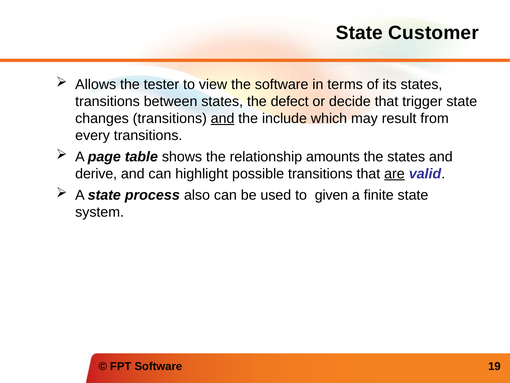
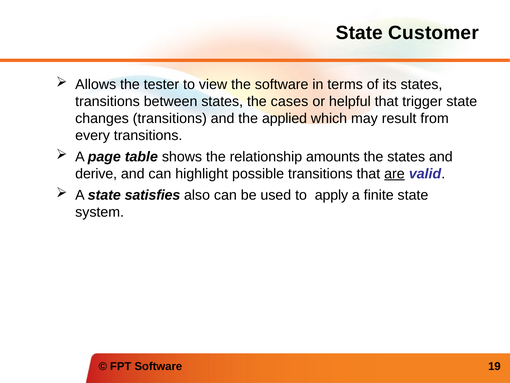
defect: defect -> cases
decide: decide -> helpful
and at (223, 118) underline: present -> none
include: include -> applied
process: process -> satisfies
given: given -> apply
